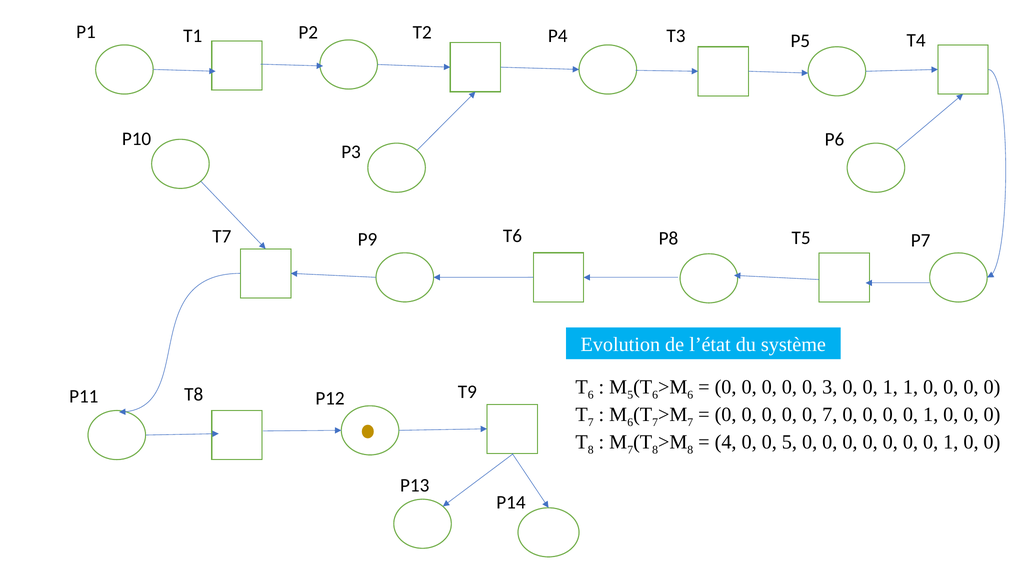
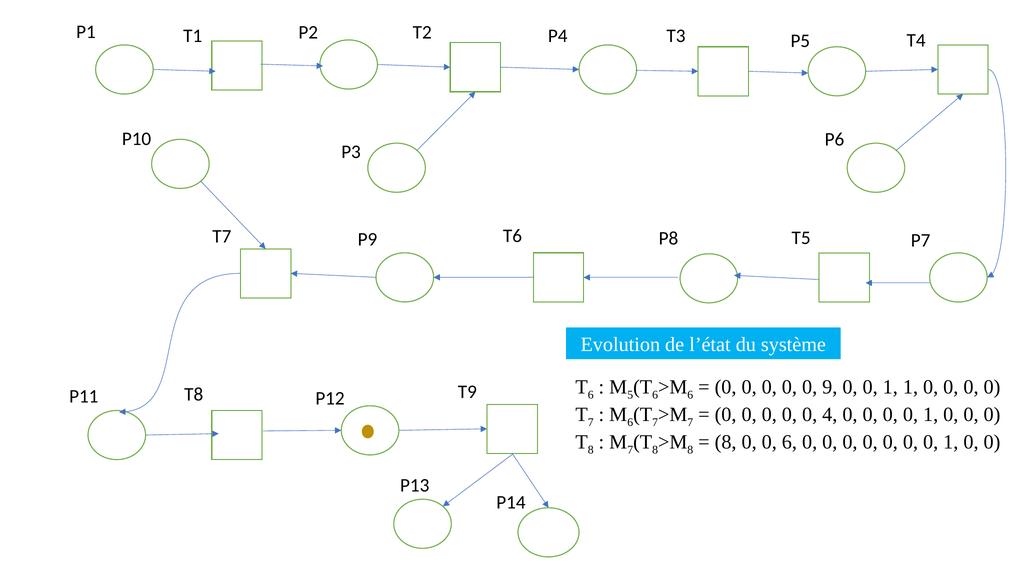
3: 3 -> 9
0 7: 7 -> 4
4 at (726, 442): 4 -> 8
0 5: 5 -> 6
